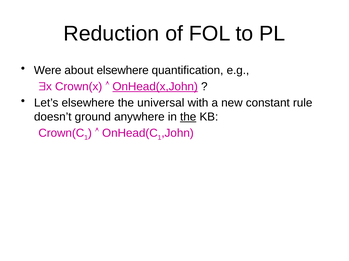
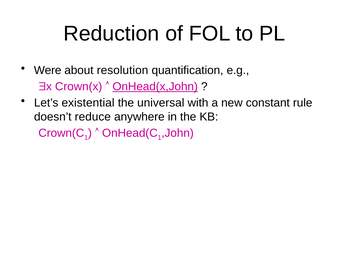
about elsewhere: elsewhere -> resolution
Let’s elsewhere: elsewhere -> existential
ground: ground -> reduce
the at (188, 117) underline: present -> none
